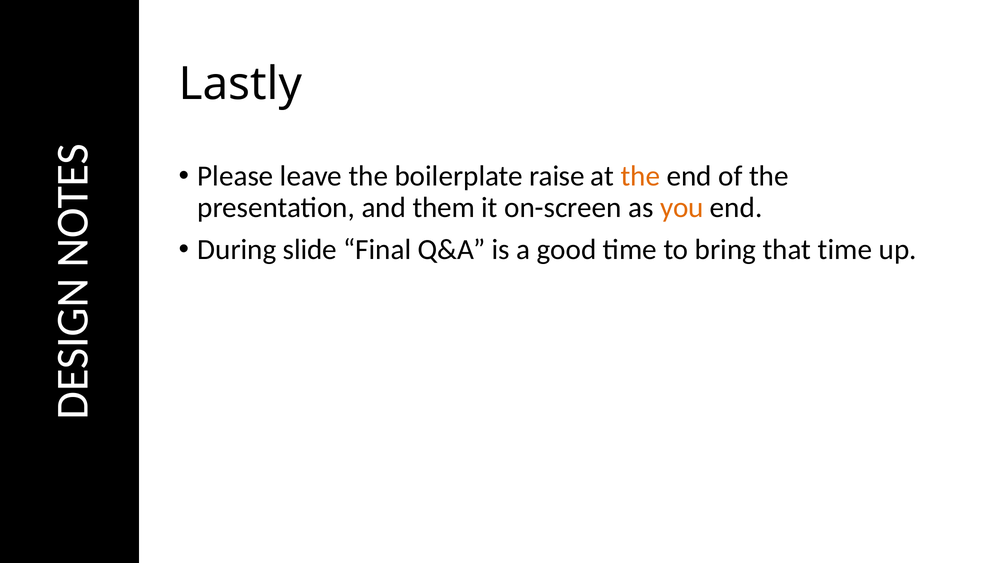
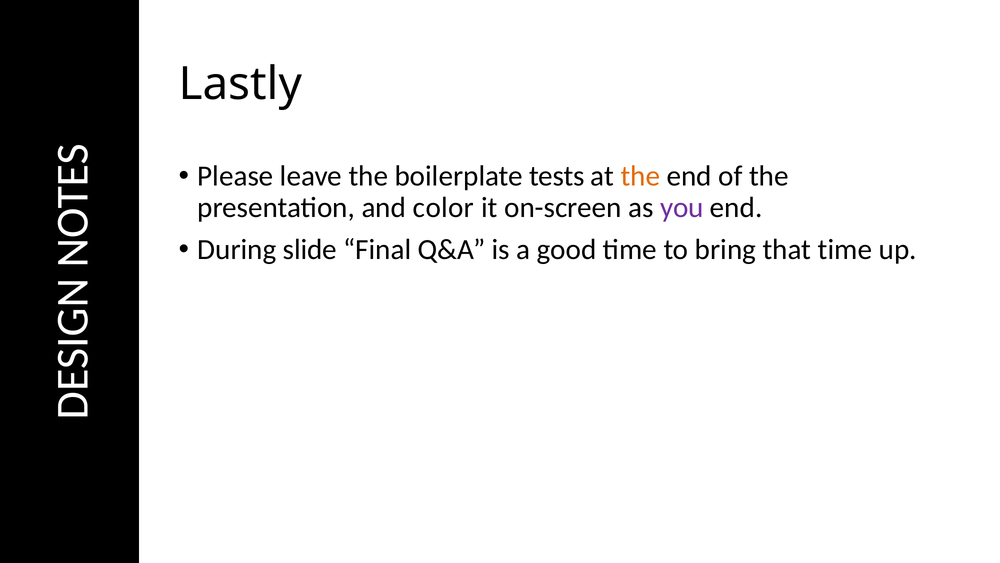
raise: raise -> tests
them: them -> color
you colour: orange -> purple
